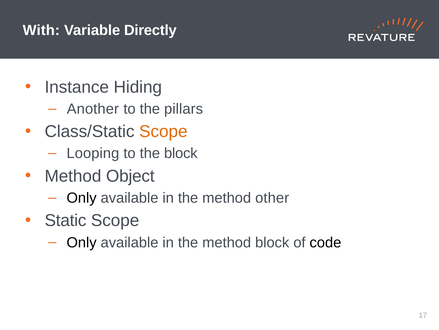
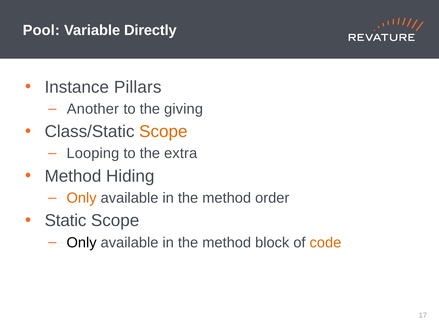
With: With -> Pool
Hiding: Hiding -> Pillars
pillars: pillars -> giving
the block: block -> extra
Object: Object -> Hiding
Only at (82, 198) colour: black -> orange
other: other -> order
code colour: black -> orange
